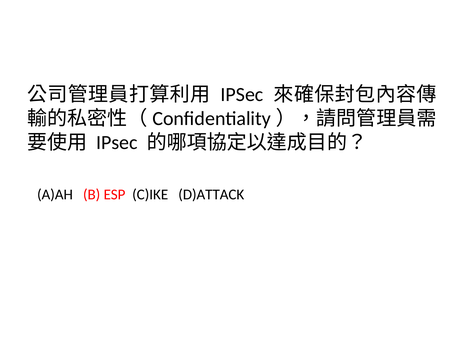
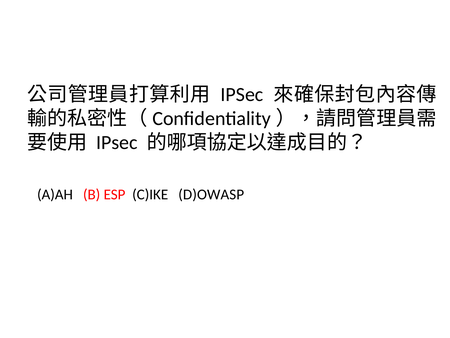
D)ATTACK: D)ATTACK -> D)OWASP
